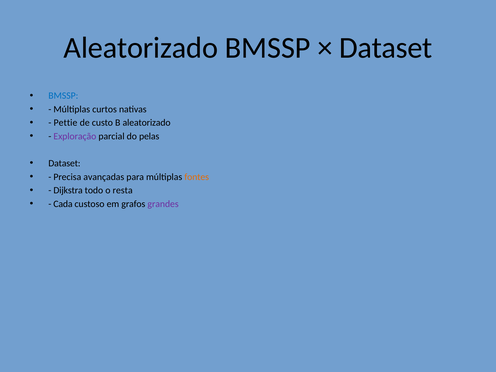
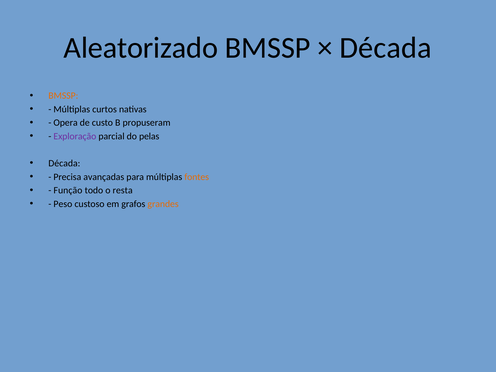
Dataset at (386, 48): Dataset -> Década
BMSSP at (63, 96) colour: blue -> orange
Pettie: Pettie -> Opera
B aleatorizado: aleatorizado -> propuseram
Dataset at (64, 163): Dataset -> Década
Dijkstra: Dijkstra -> Função
Cada: Cada -> Peso
grandes colour: purple -> orange
